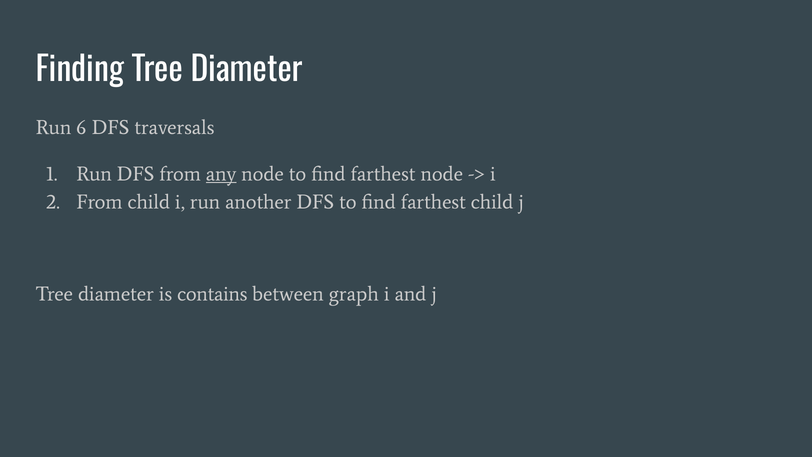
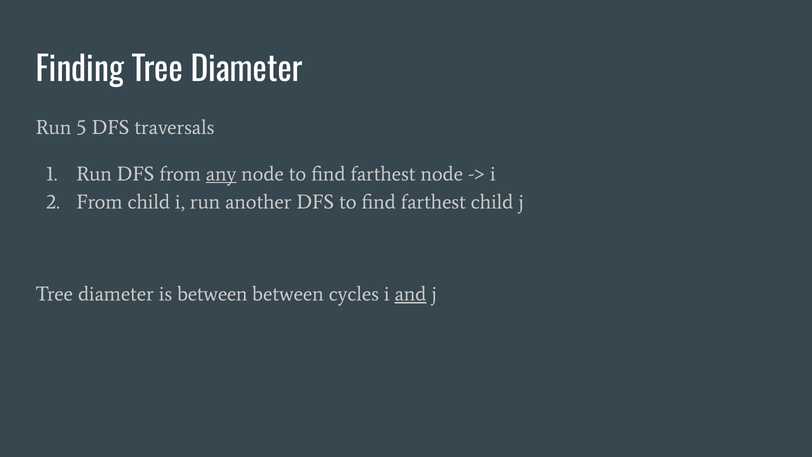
6: 6 -> 5
is contains: contains -> between
graph: graph -> cycles
and underline: none -> present
